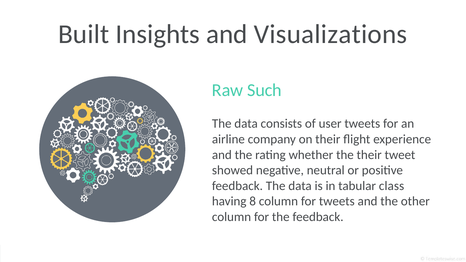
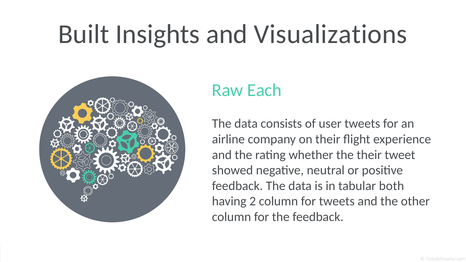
Such: Such -> Each
class: class -> both
8: 8 -> 2
